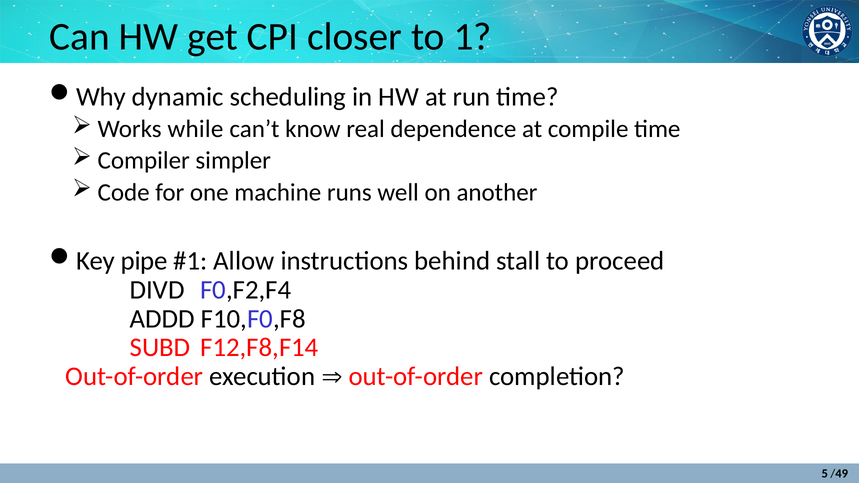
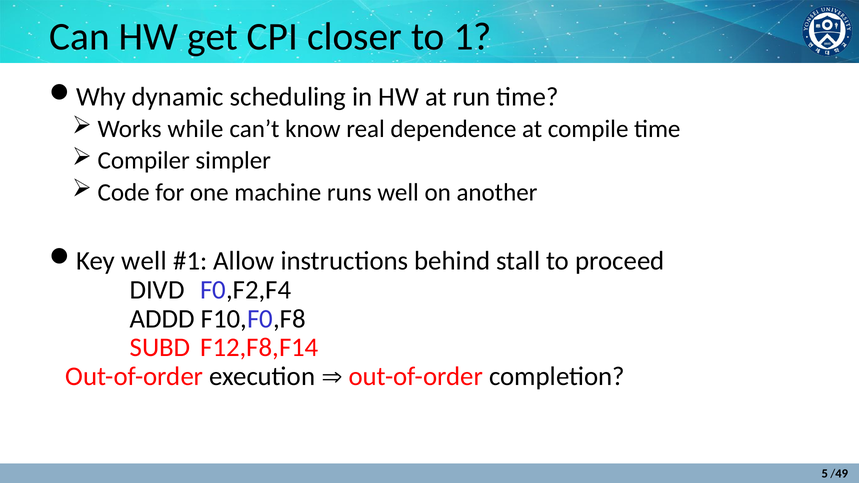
Key pipe: pipe -> well
